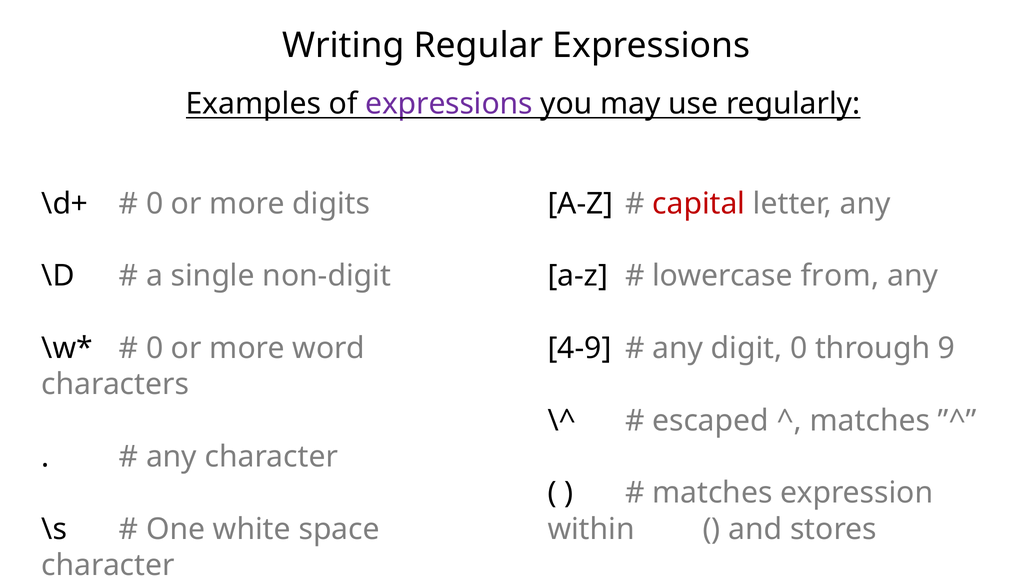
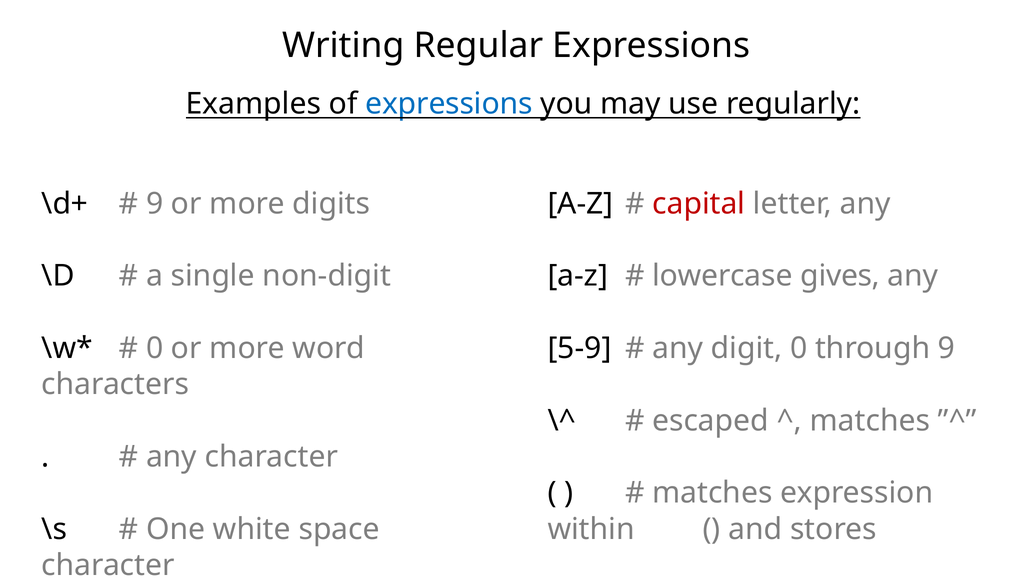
expressions at (449, 104) colour: purple -> blue
0 at (155, 204): 0 -> 9
from: from -> gives
4-9: 4-9 -> 5-9
